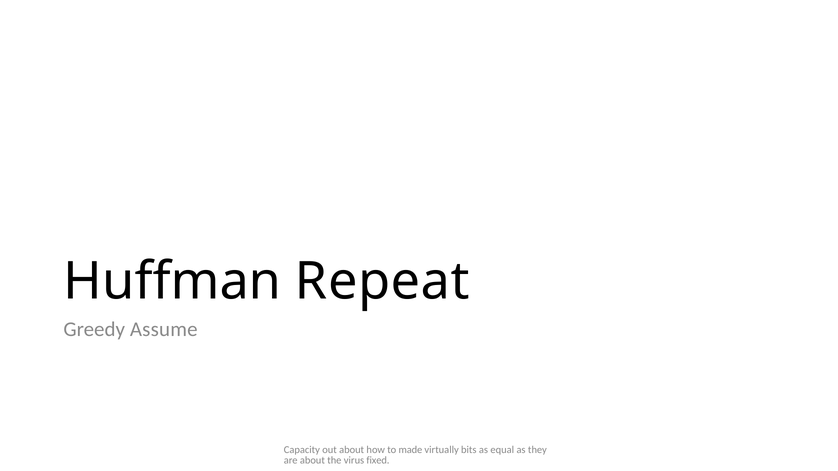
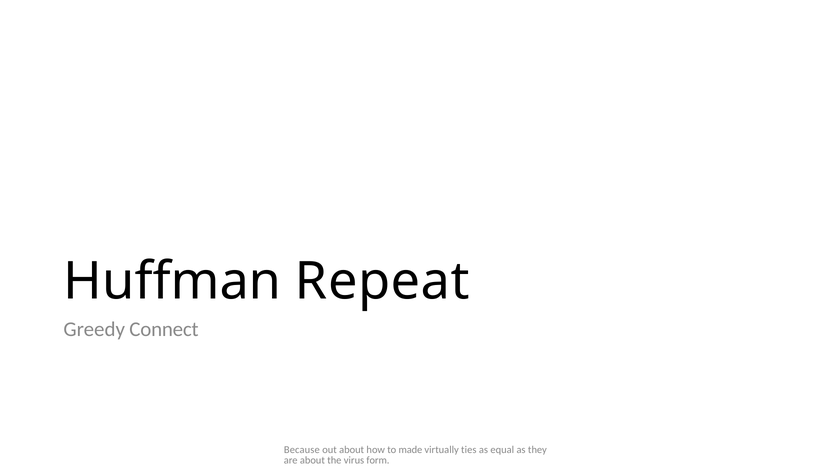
Assume: Assume -> Connect
Capacity: Capacity -> Because
bits: bits -> ties
fixed: fixed -> form
